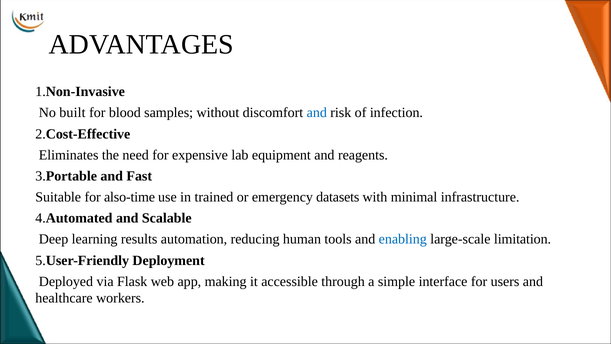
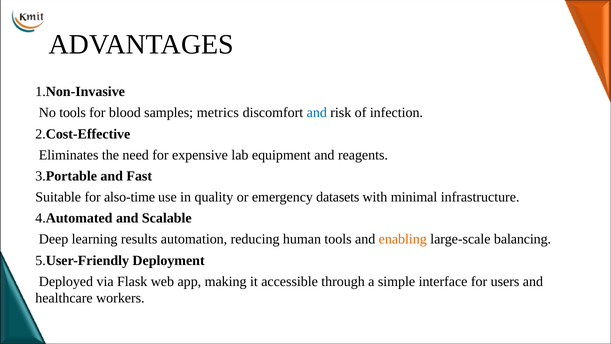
No built: built -> tools
without: without -> metrics
trained: trained -> quality
enabling colour: blue -> orange
limitation: limitation -> balancing
